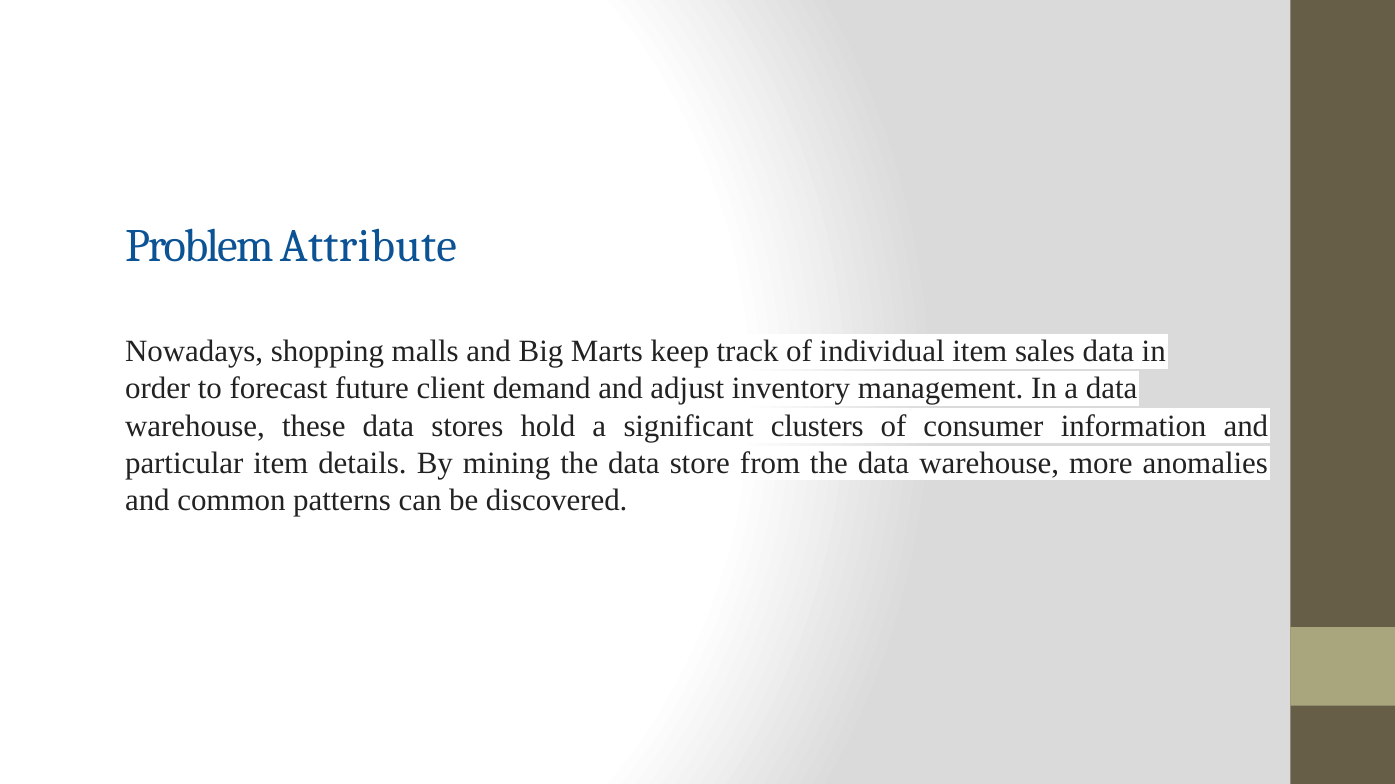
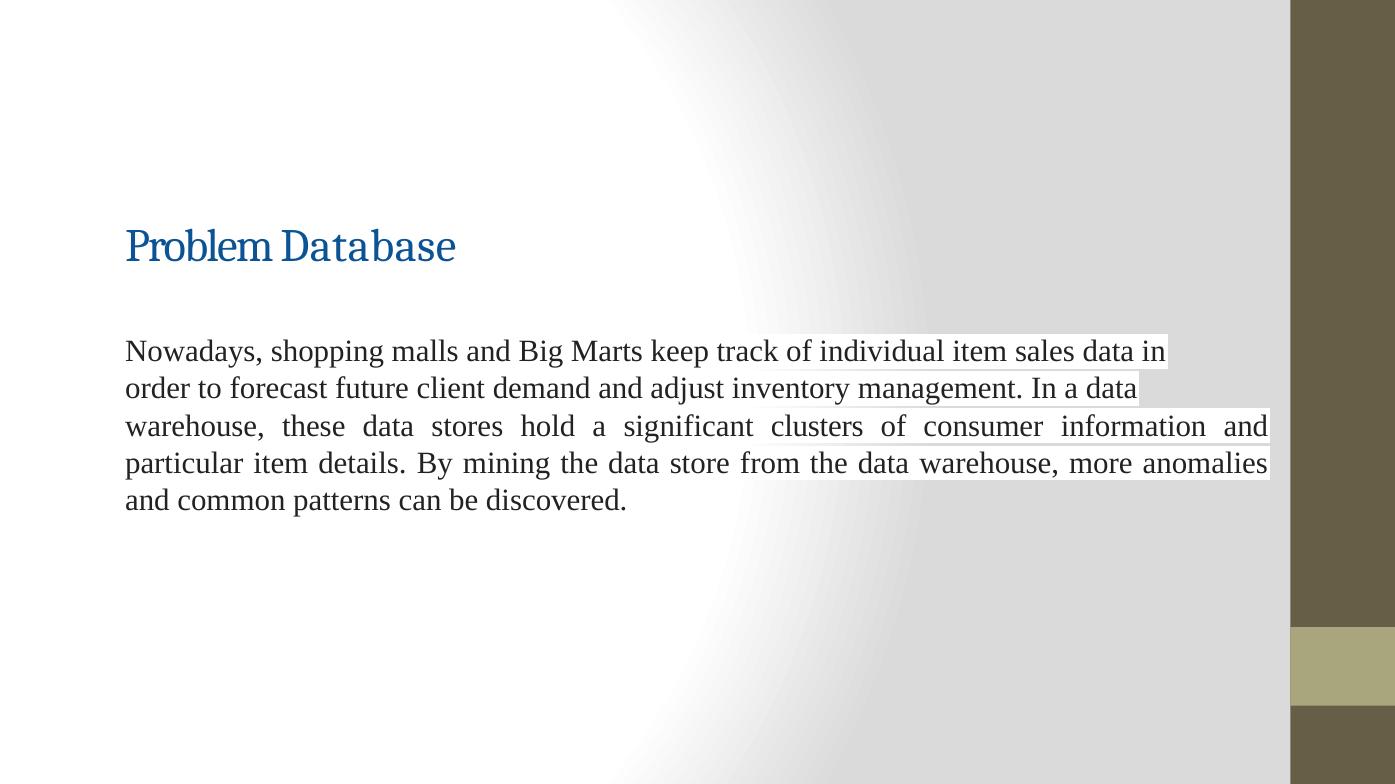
Attribute: Attribute -> Database
